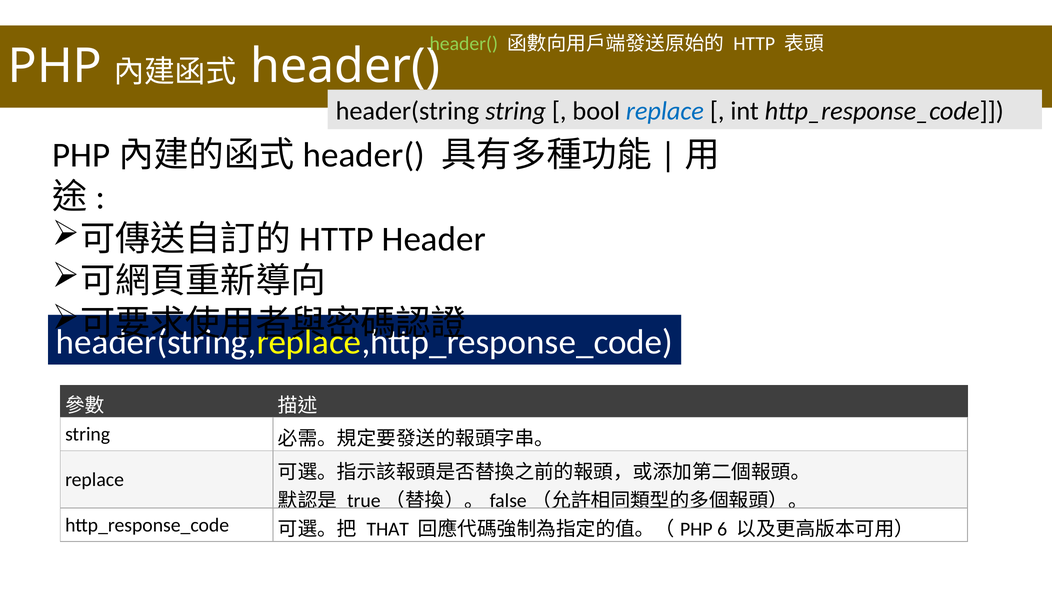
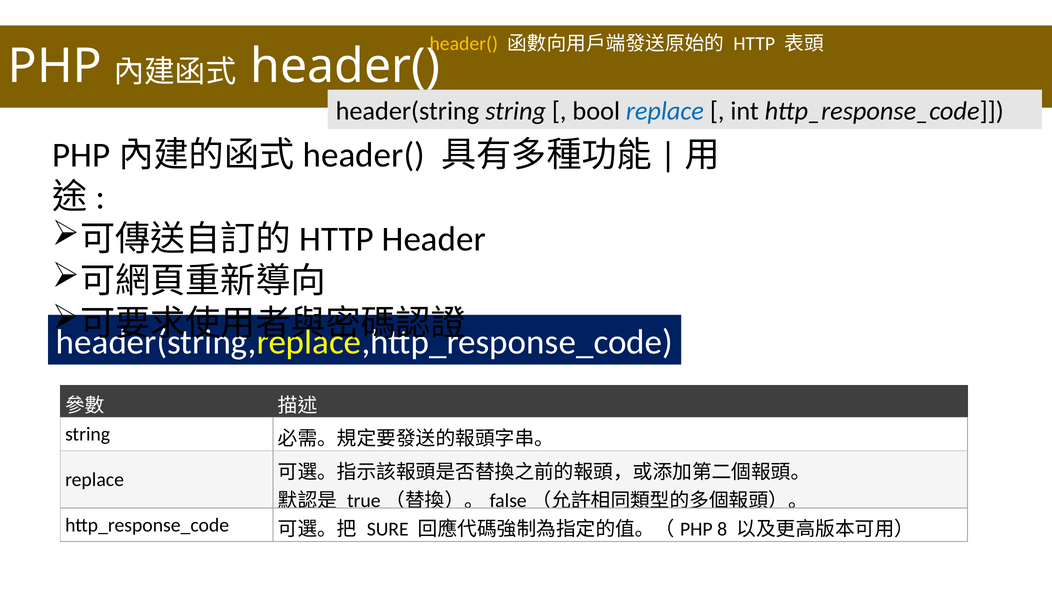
header( at (464, 44) colour: light green -> yellow
THAT: THAT -> SURE
6: 6 -> 8
